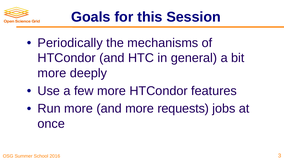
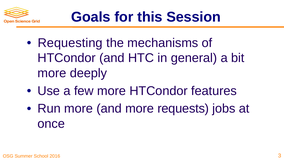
Periodically: Periodically -> Requesting
